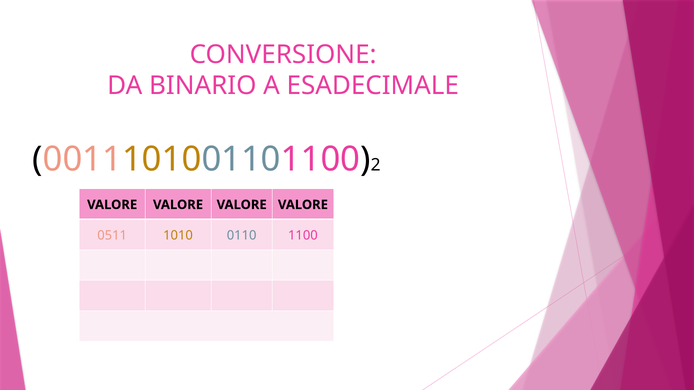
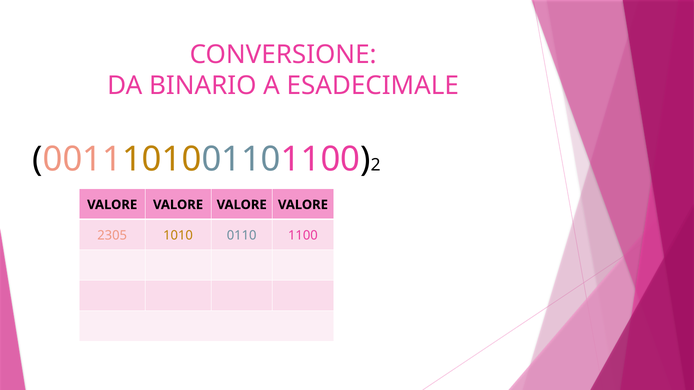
0511: 0511 -> 2305
